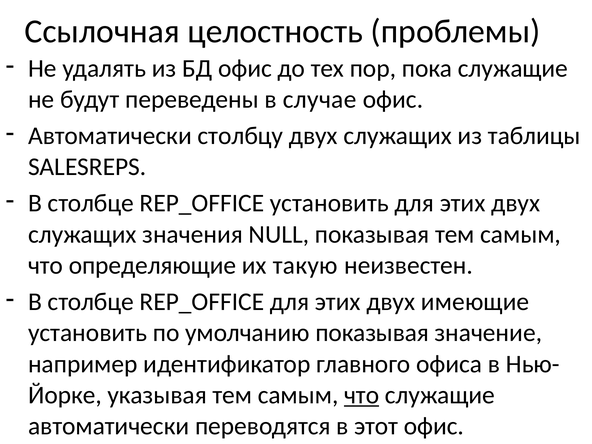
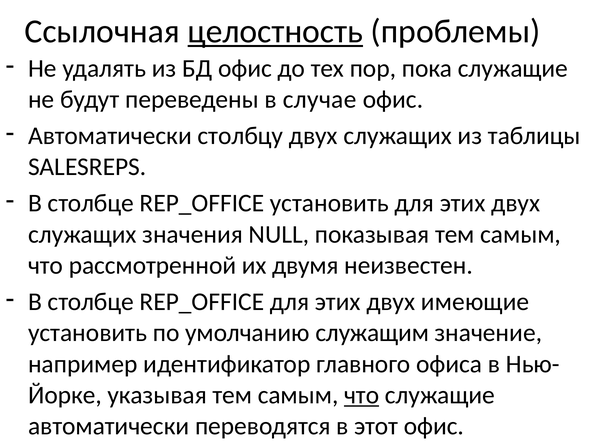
целостность underline: none -> present
определяющие: определяющие -> рассмотренной
такую: такую -> двумя
умолчанию показывая: показывая -> служащим
